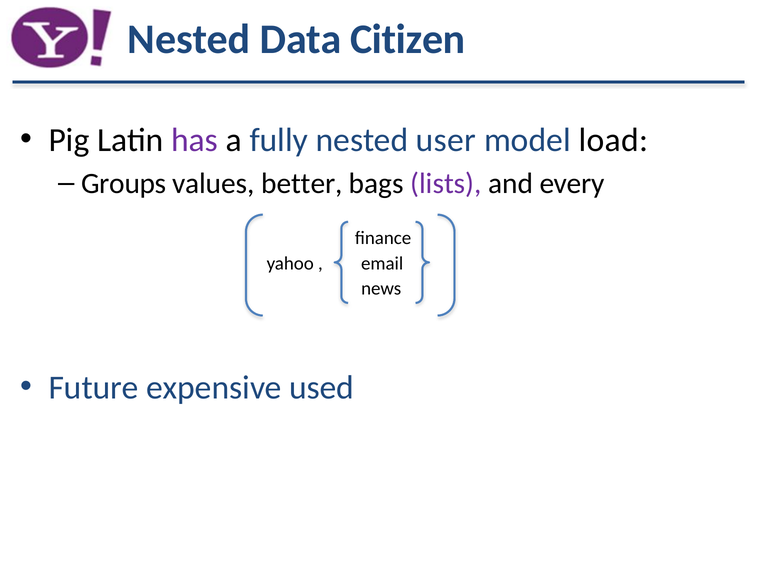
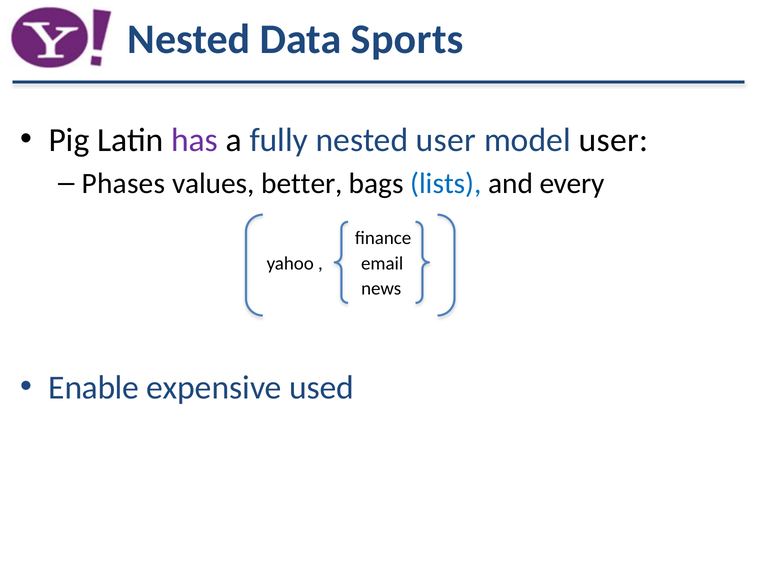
Citizen: Citizen -> Sports
model load: load -> user
Groups: Groups -> Phases
lists colour: purple -> blue
Future: Future -> Enable
